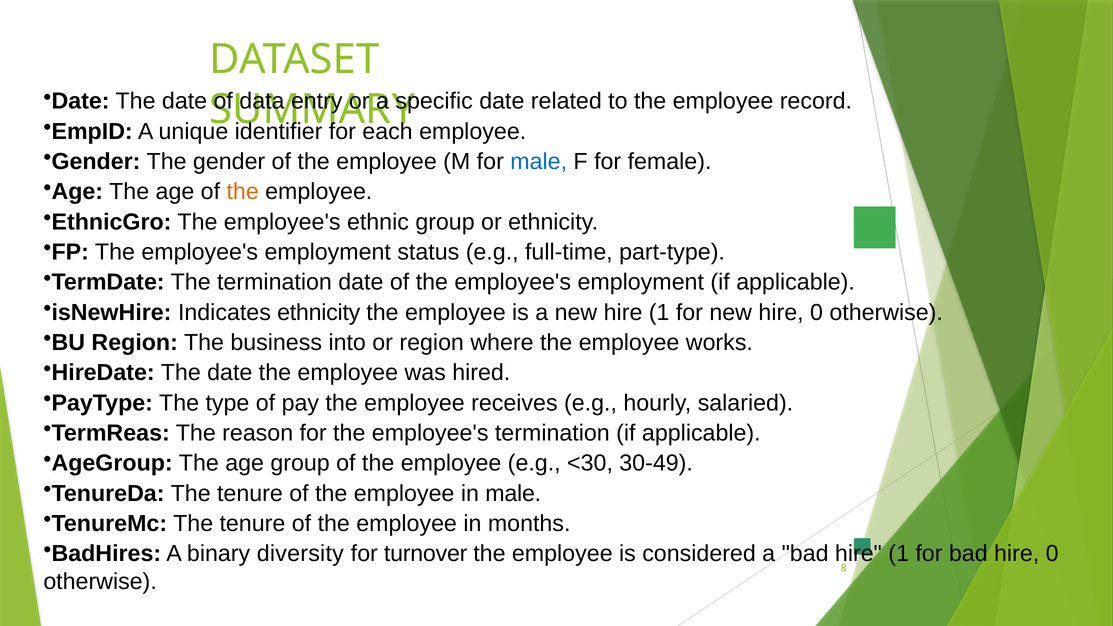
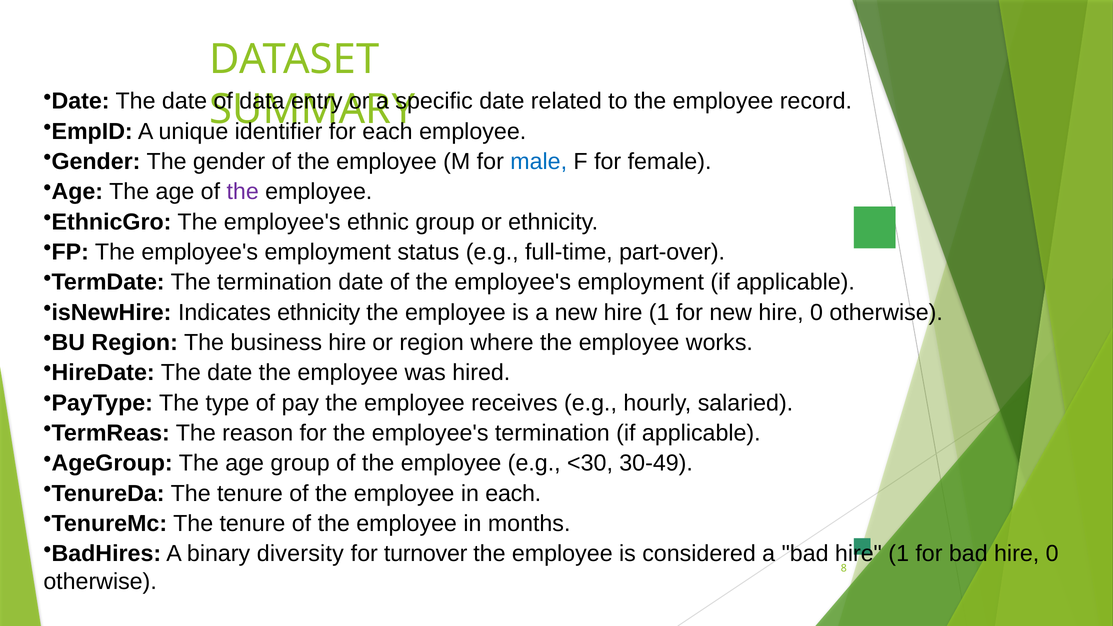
the at (243, 192) colour: orange -> purple
part-type: part-type -> part-over
business into: into -> hire
in male: male -> each
